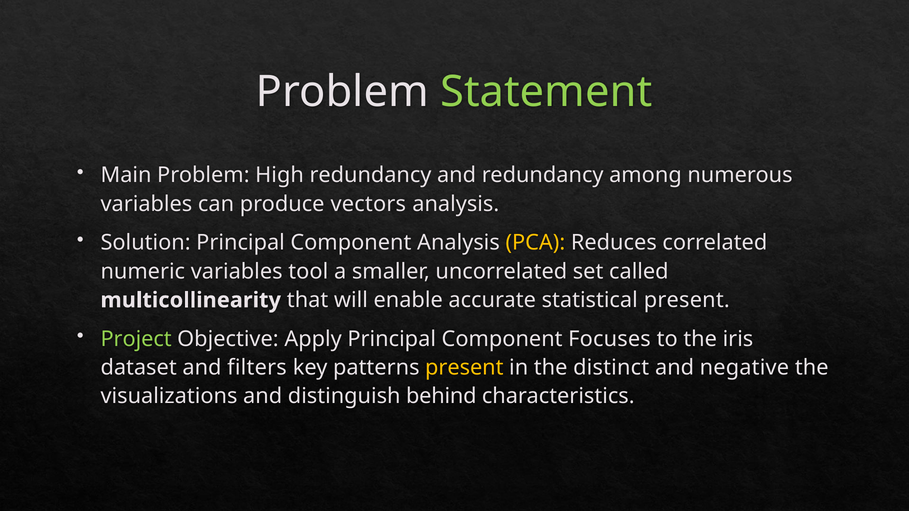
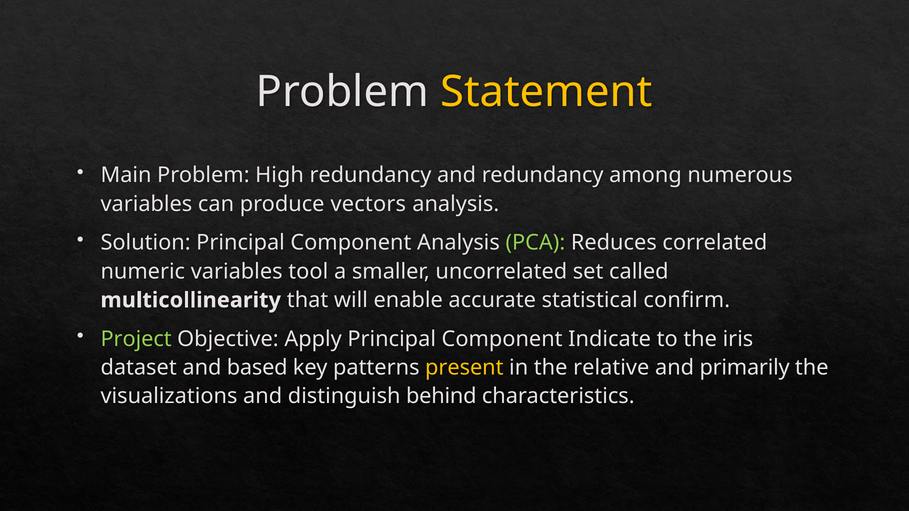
Statement colour: light green -> yellow
PCA colour: yellow -> light green
statistical present: present -> confirm
Focuses: Focuses -> Indicate
filters: filters -> based
distinct: distinct -> relative
negative: negative -> primarily
